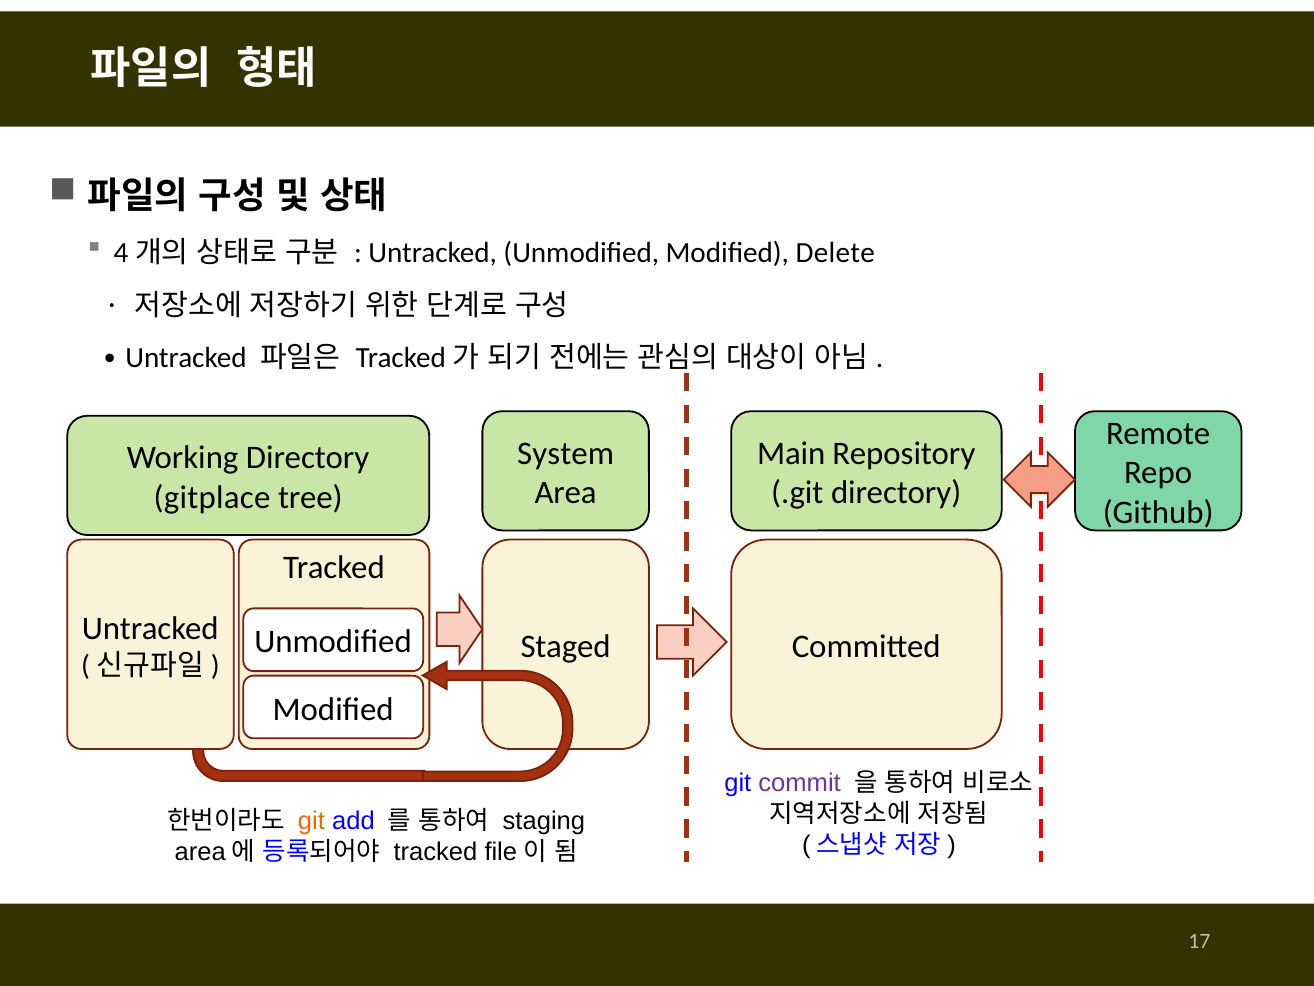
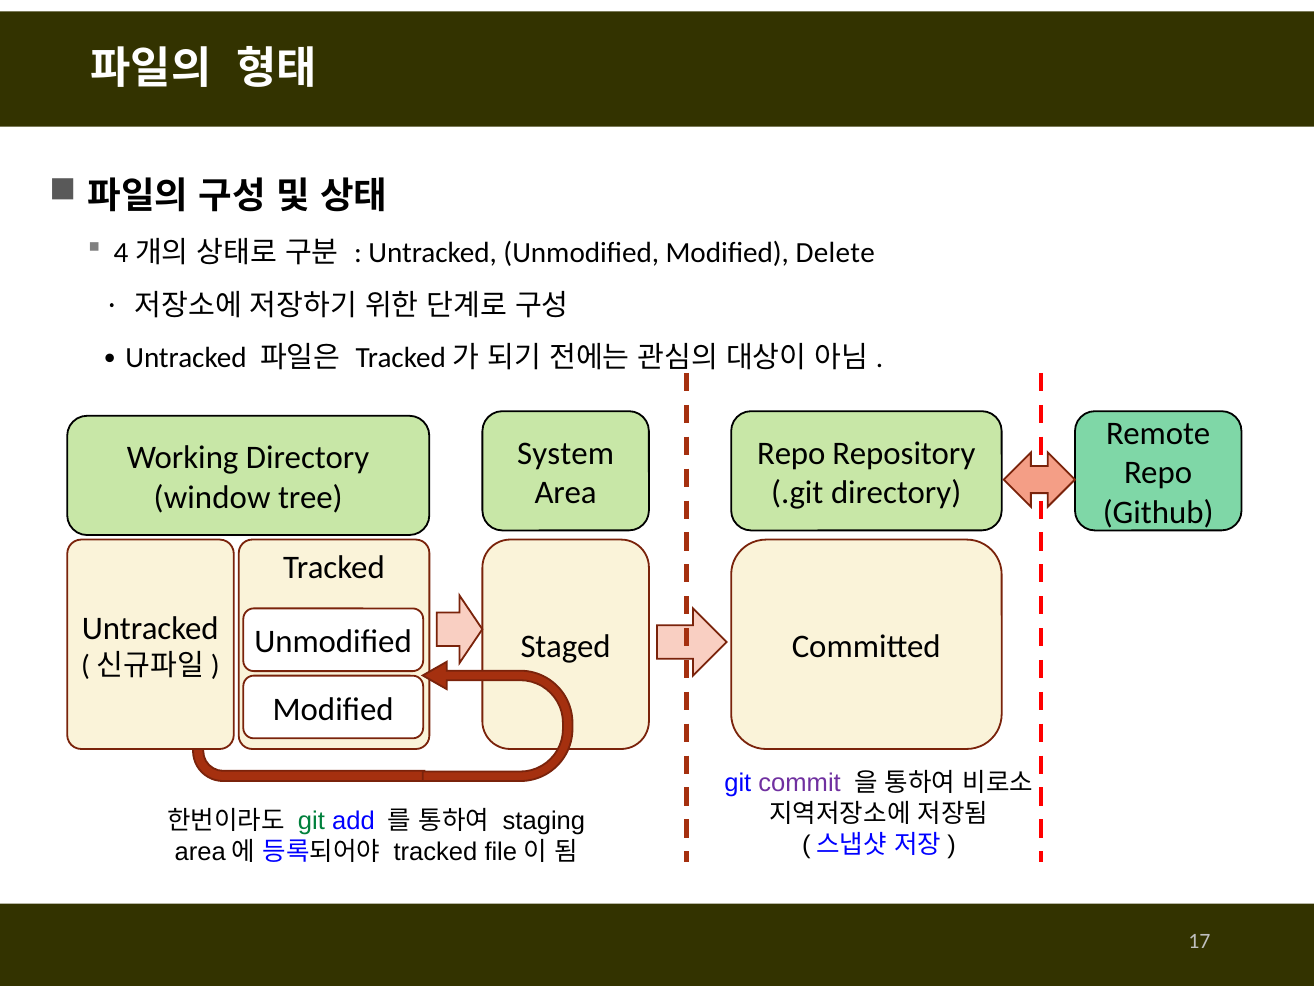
Main at (791, 453): Main -> Repo
gitplace: gitplace -> window
git at (311, 821) colour: orange -> green
